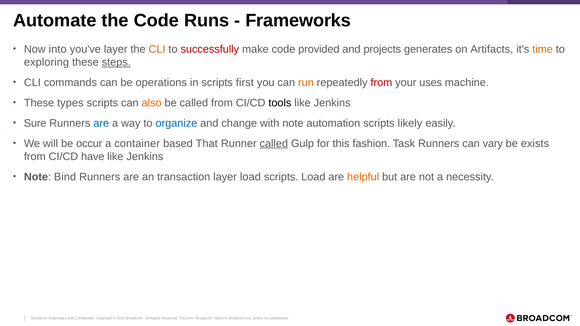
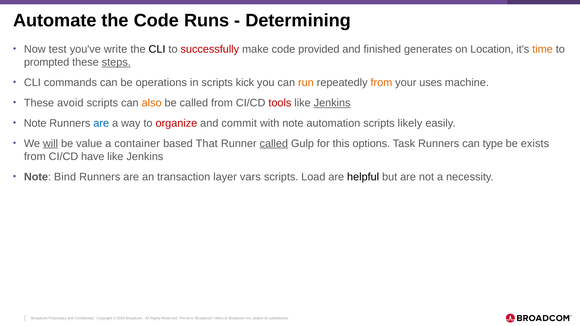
Frameworks: Frameworks -> Determining
into: into -> test
you've layer: layer -> write
CLI at (157, 49) colour: orange -> black
projects: projects -> finished
Artifacts: Artifacts -> Location
exploring: exploring -> prompted
first: first -> kick
from at (381, 83) colour: red -> orange
types: types -> avoid
tools colour: black -> red
Jenkins at (332, 103) underline: none -> present
Sure at (35, 123): Sure -> Note
organize colour: blue -> red
change: change -> commit
will underline: none -> present
occur: occur -> value
fashion: fashion -> options
vary: vary -> type
layer load: load -> vars
helpful colour: orange -> black
